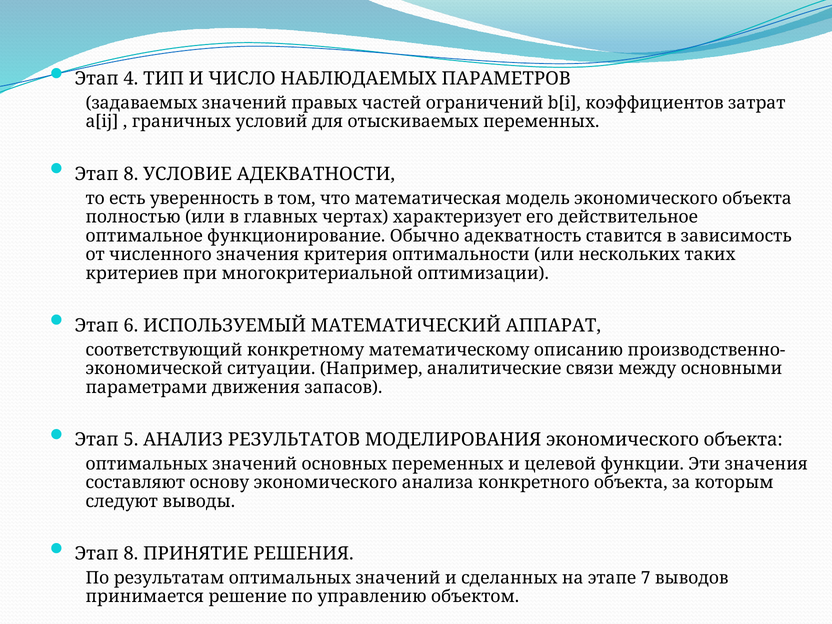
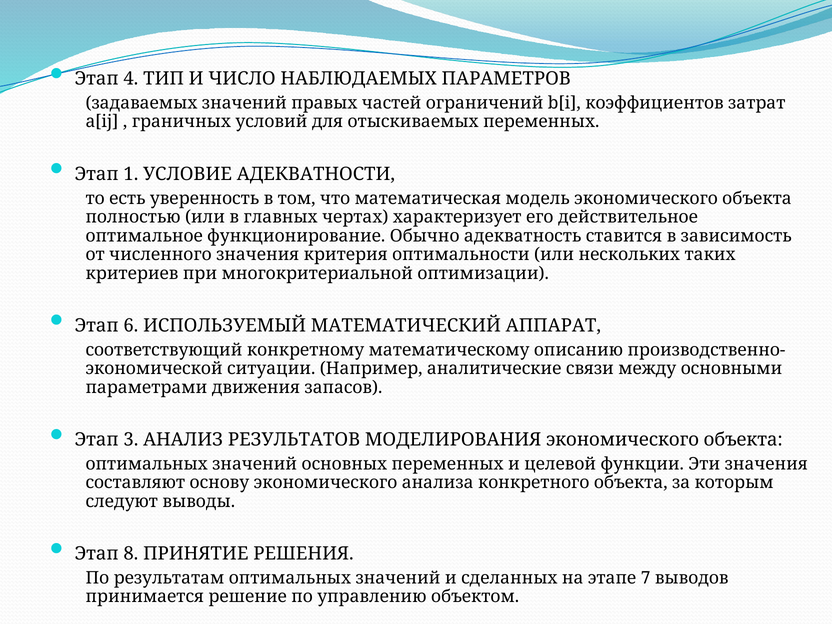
8 at (131, 174): 8 -> 1
5: 5 -> 3
